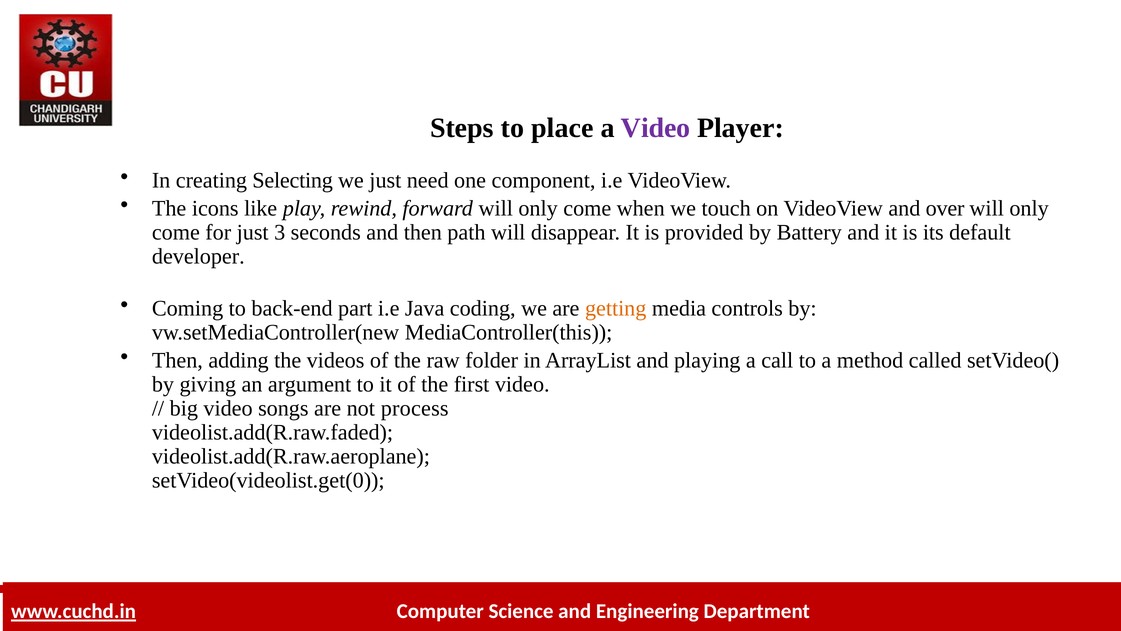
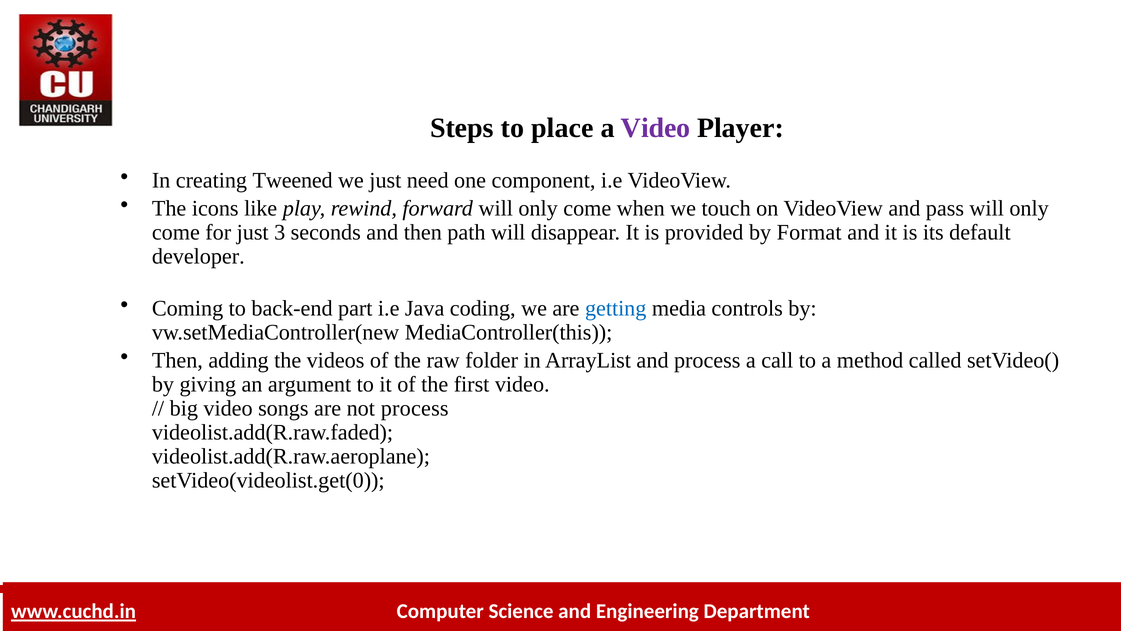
Selecting: Selecting -> Tweened
over: over -> pass
Battery: Battery -> Format
getting colour: orange -> blue
and playing: playing -> process
